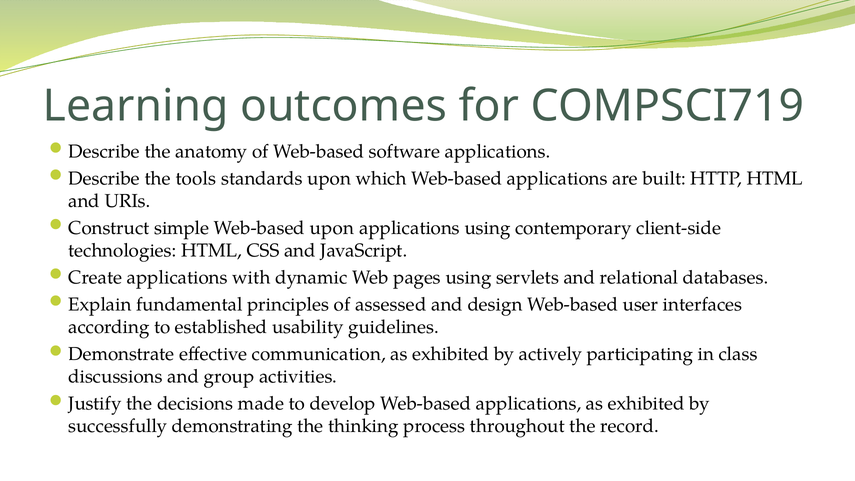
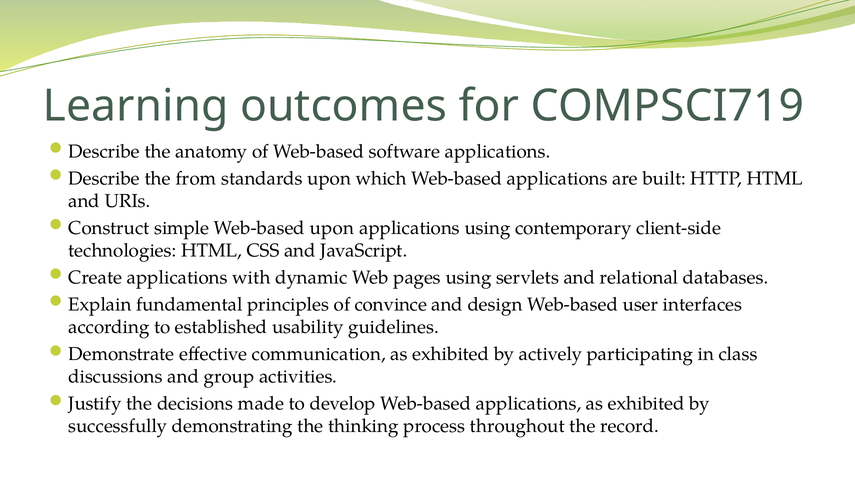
tools: tools -> from
assessed: assessed -> convince
